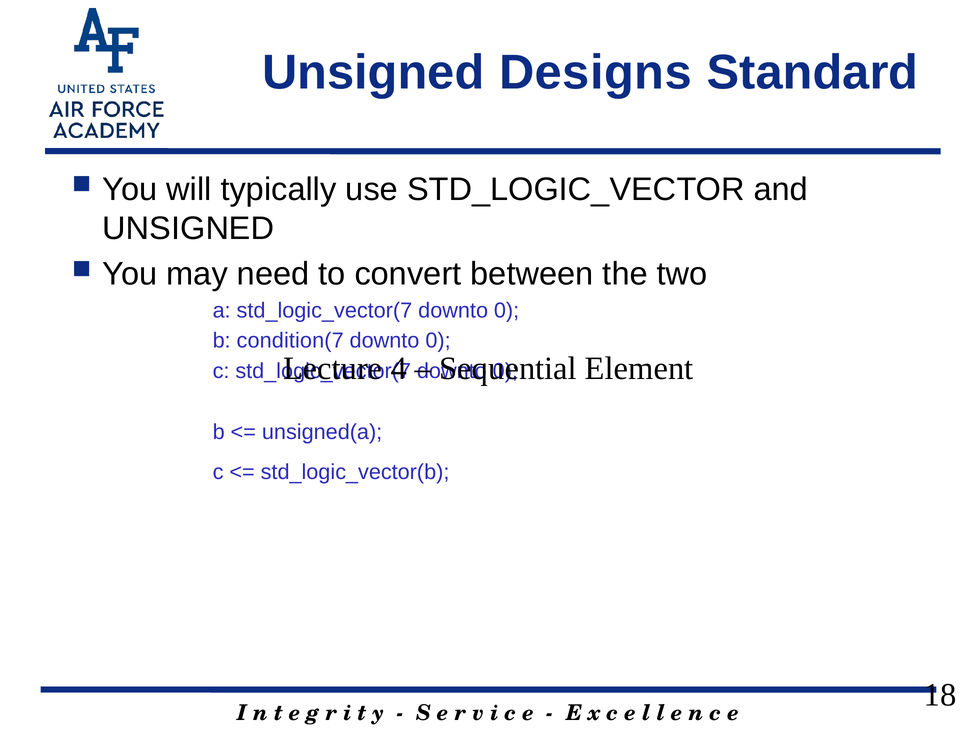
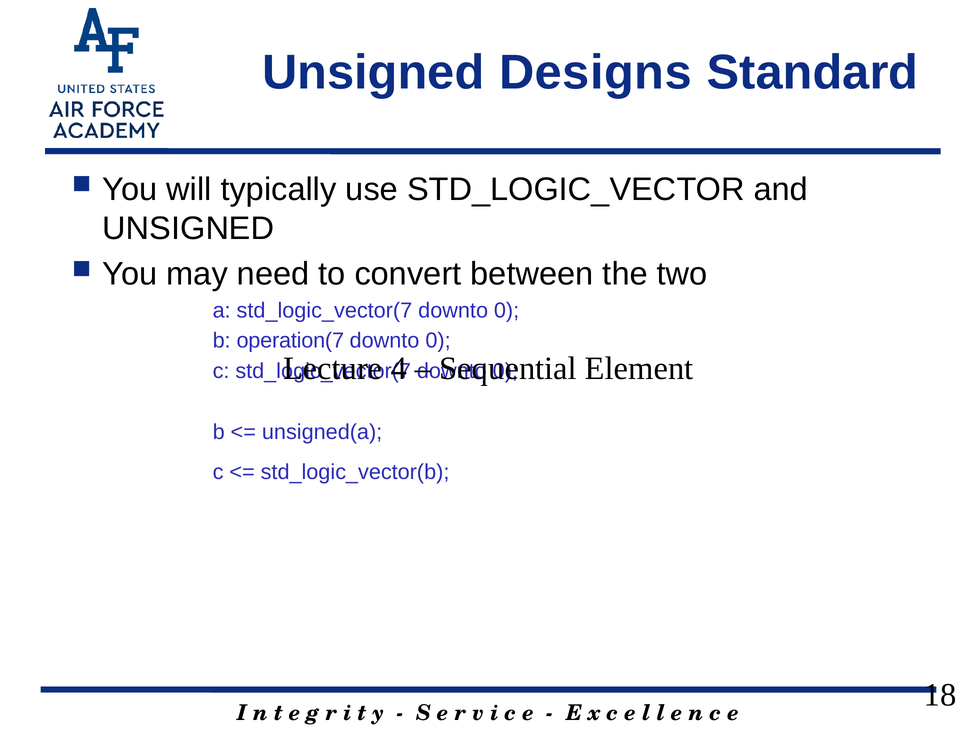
condition(7: condition(7 -> operation(7
